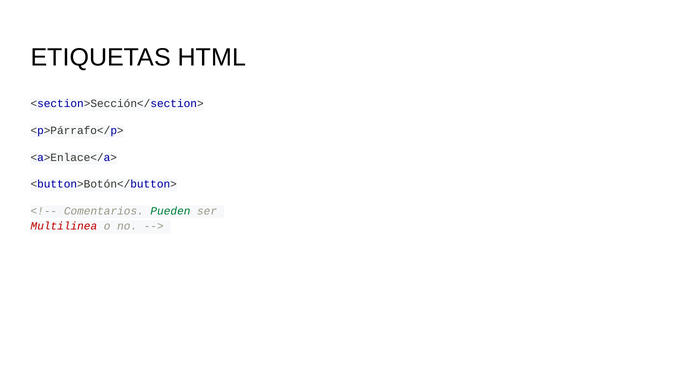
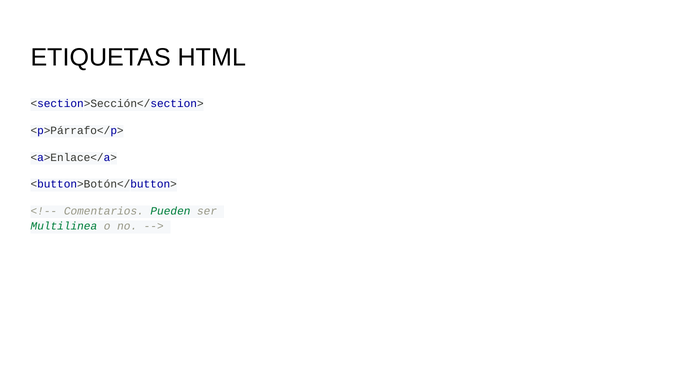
Multilinea colour: red -> green
